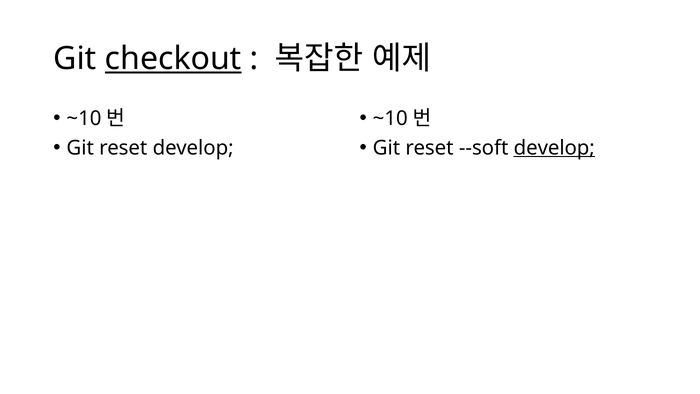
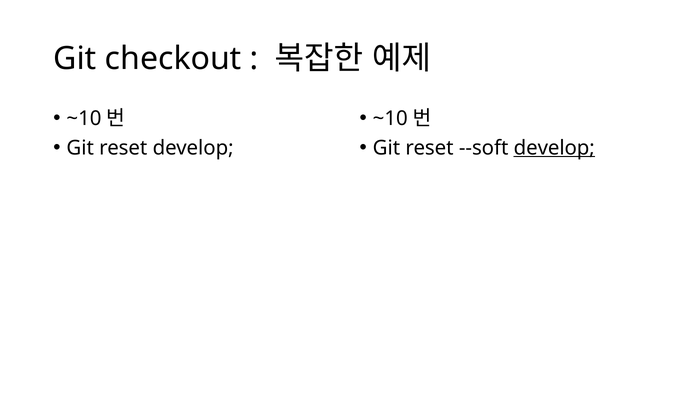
checkout underline: present -> none
